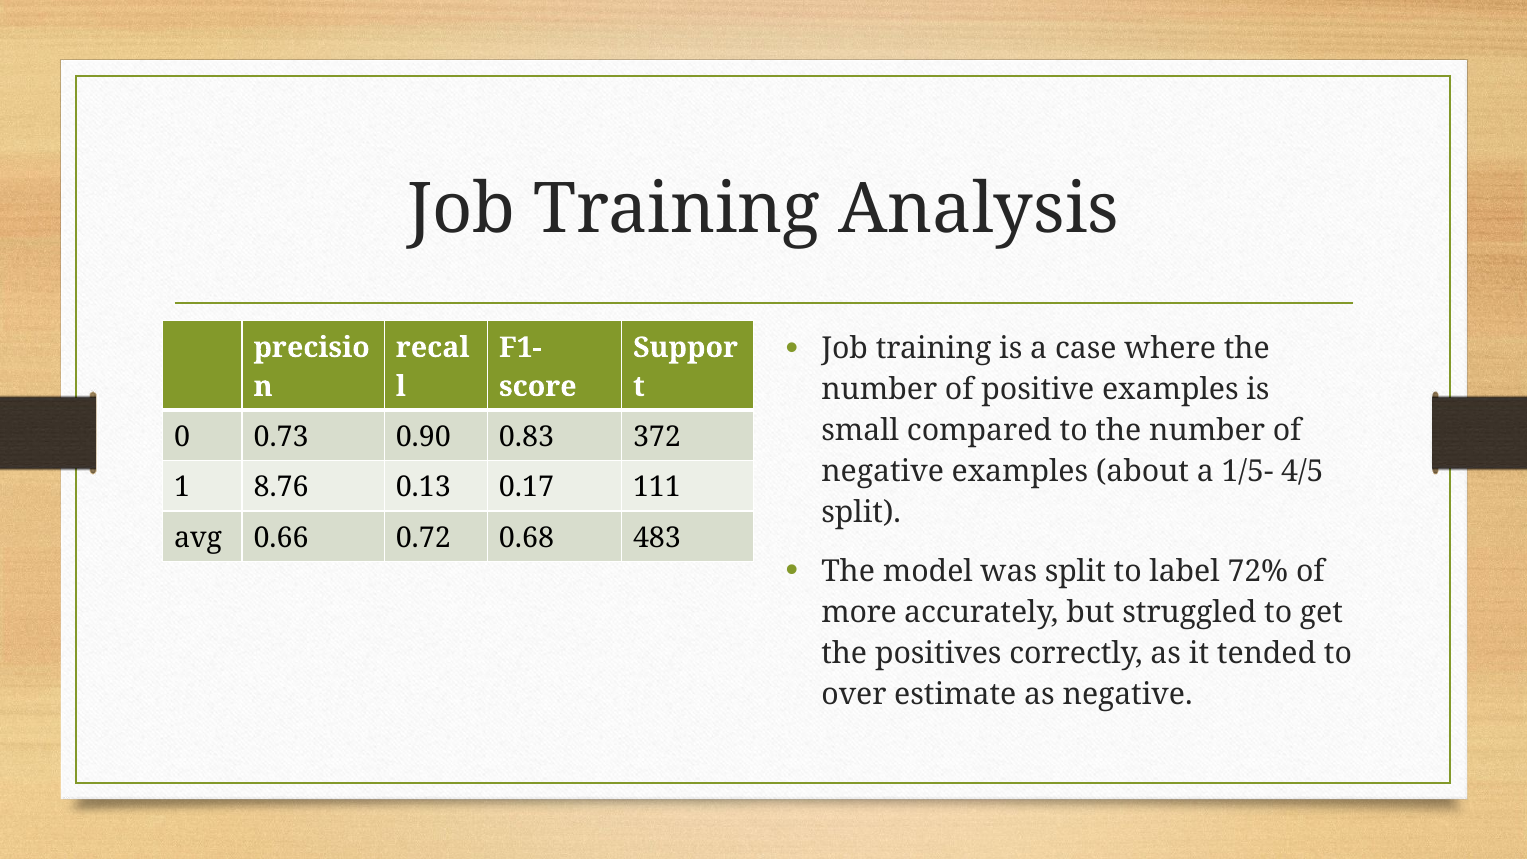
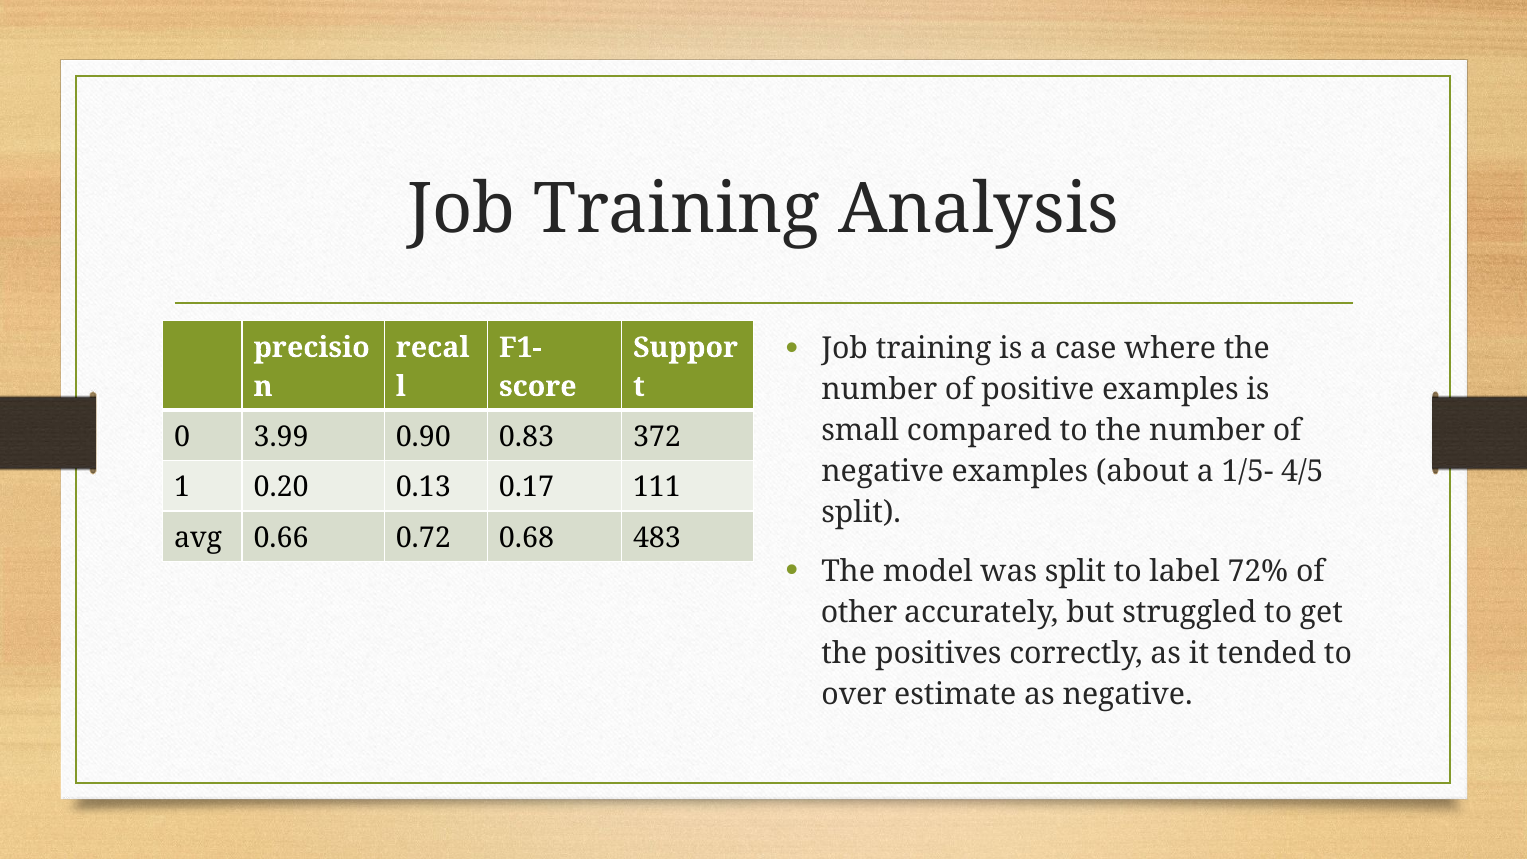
0.73: 0.73 -> 3.99
8.76: 8.76 -> 0.20
more: more -> other
